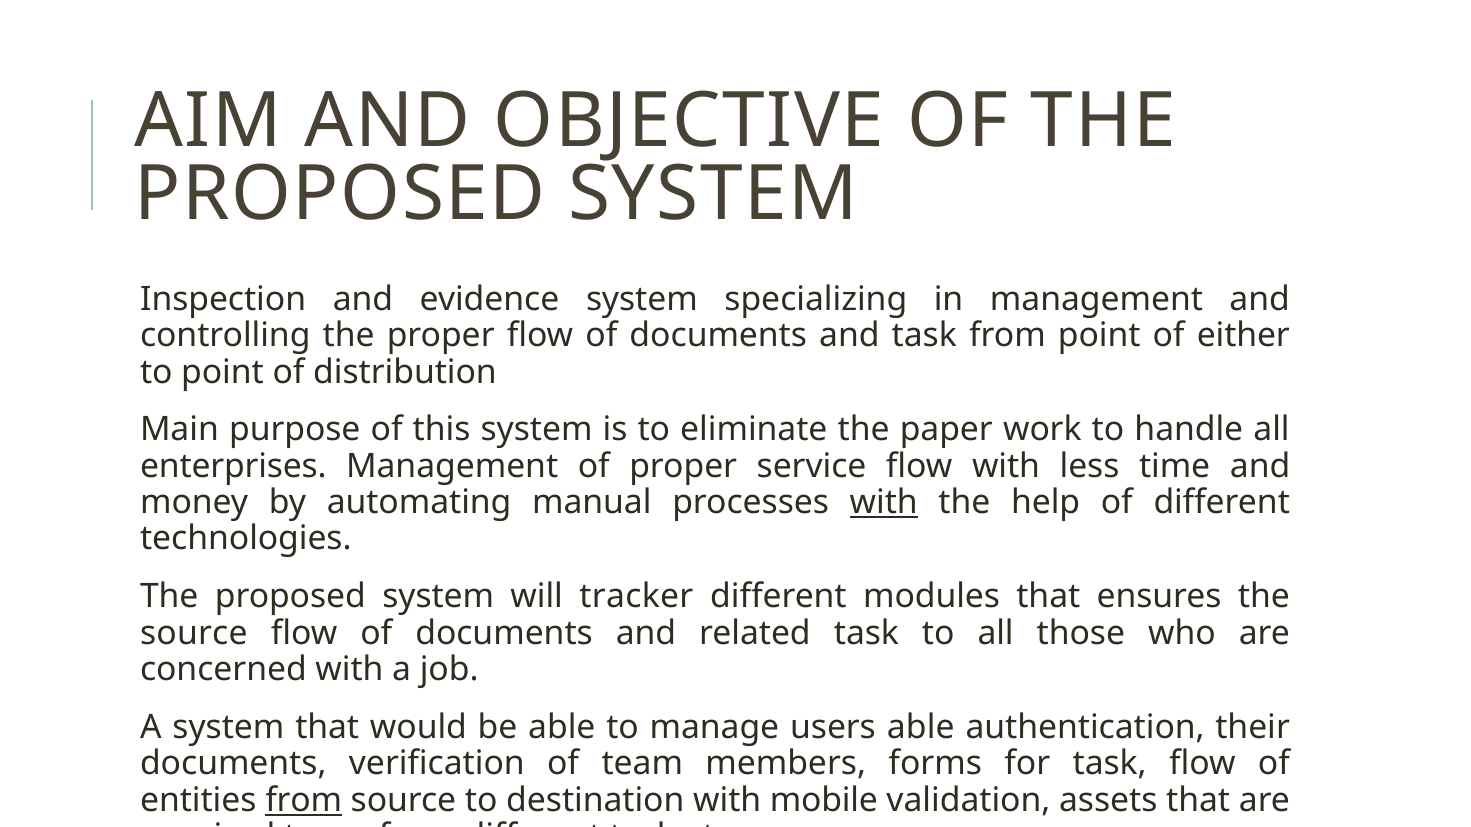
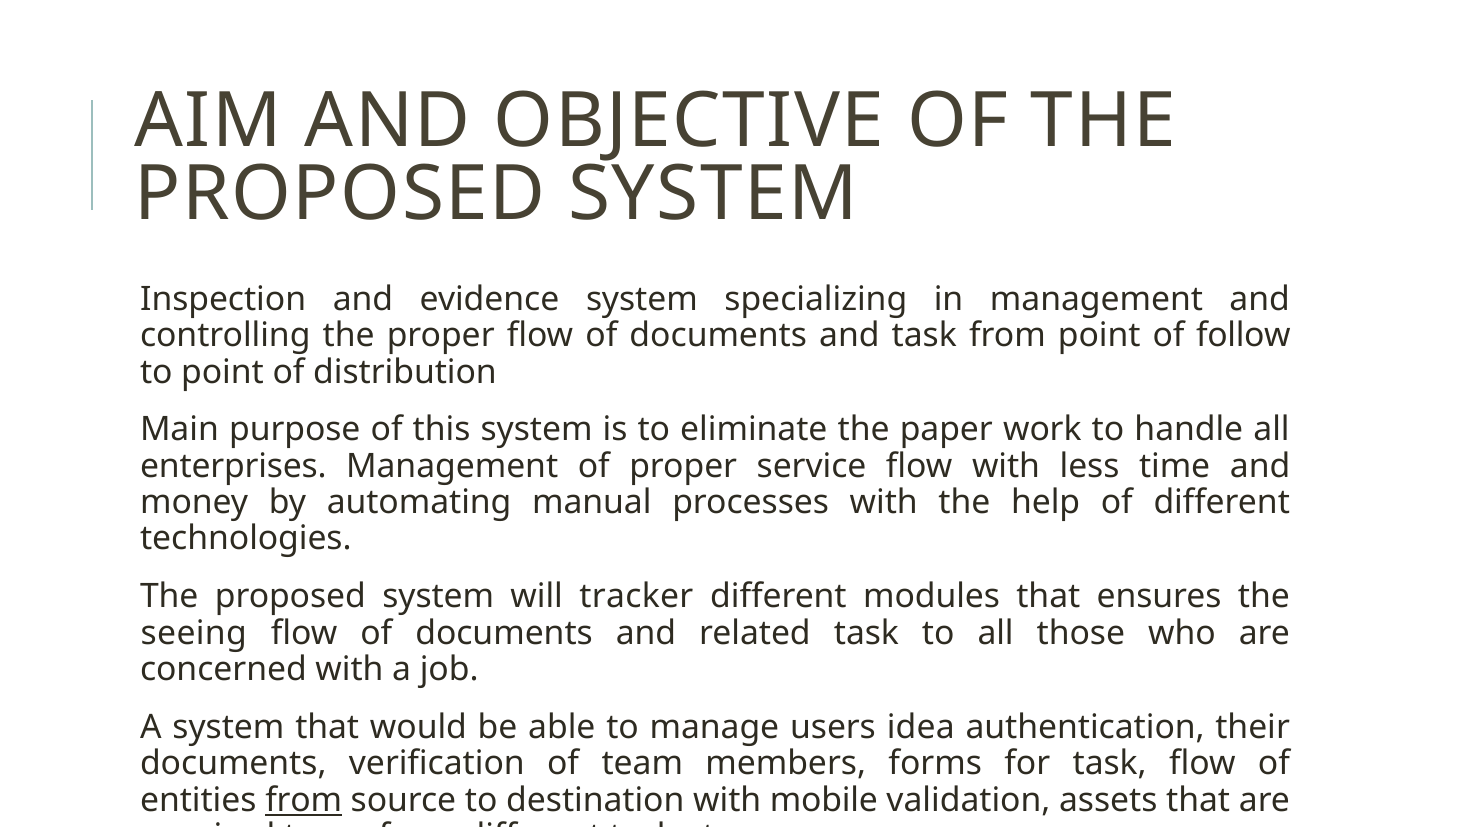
either: either -> follow
with at (884, 503) underline: present -> none
source at (194, 633): source -> seeing
users able: able -> idea
